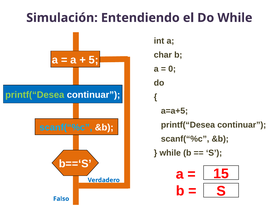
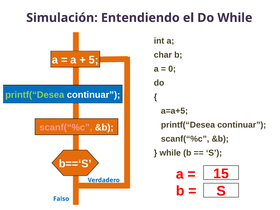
scanf(“%c at (66, 127) colour: light blue -> pink
